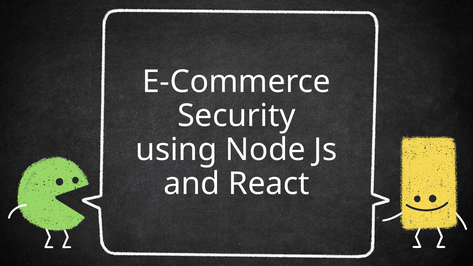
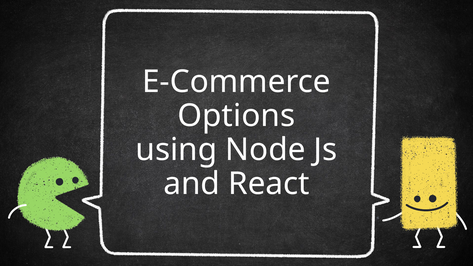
Security: Security -> Options
